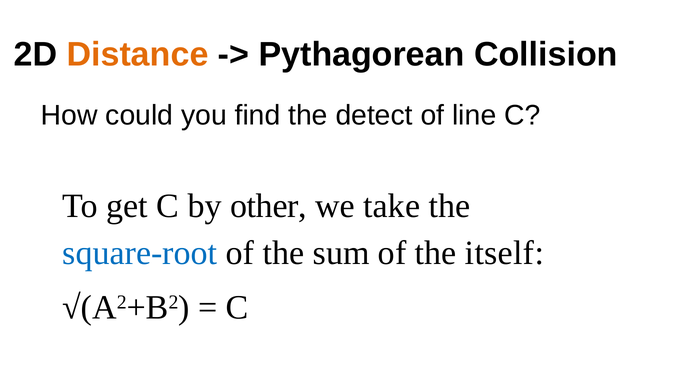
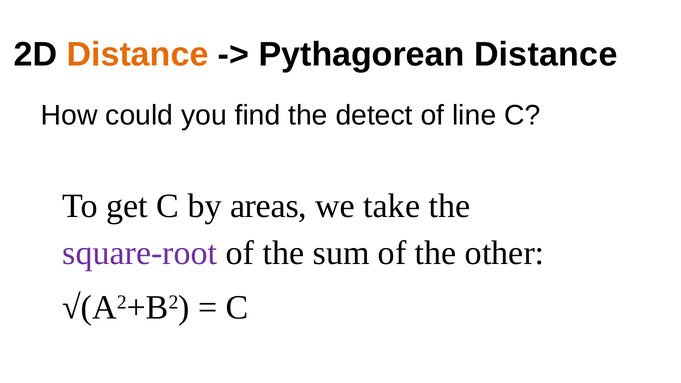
Pythagorean Collision: Collision -> Distance
other: other -> areas
square-root colour: blue -> purple
itself: itself -> other
